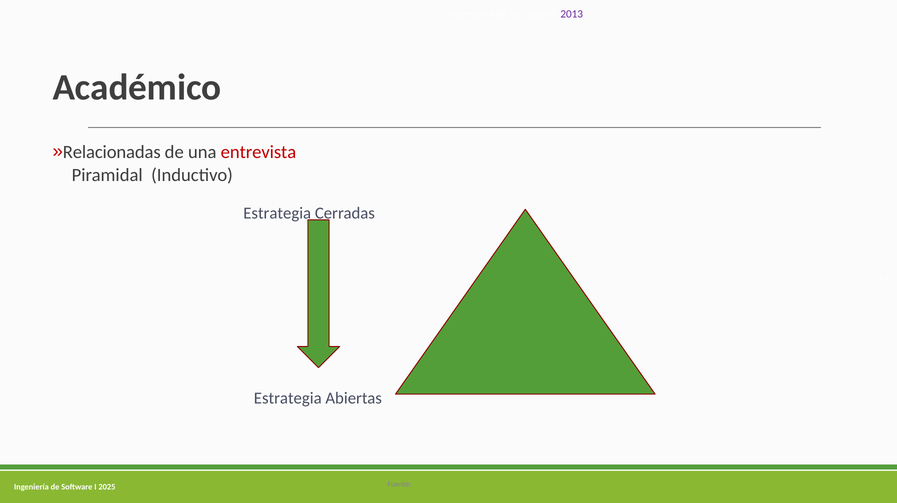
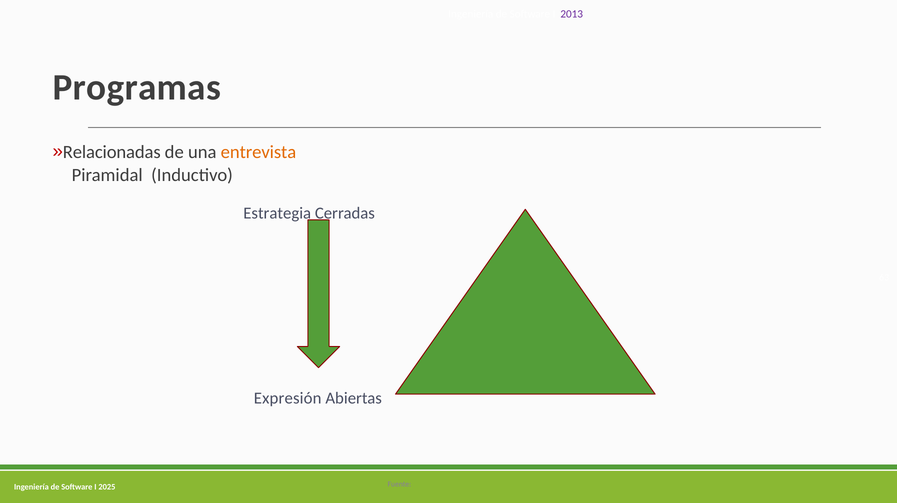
Académico: Académico -> Programas
entrevista colour: red -> orange
Estrategia at (288, 398): Estrategia -> Expresión
